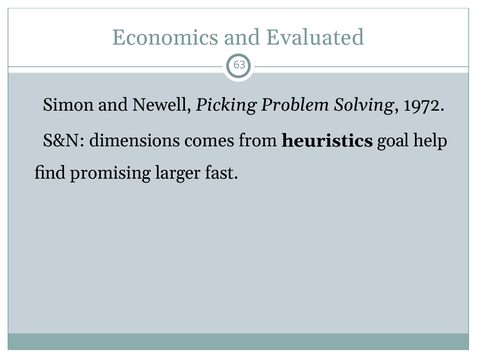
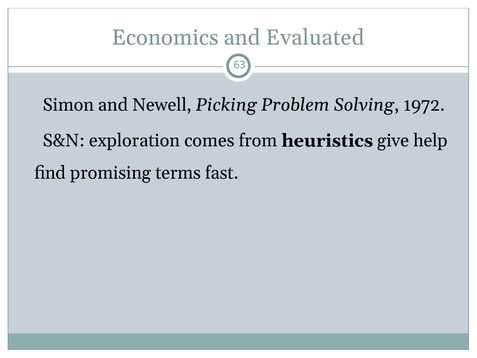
dimensions: dimensions -> exploration
goal: goal -> give
larger: larger -> terms
